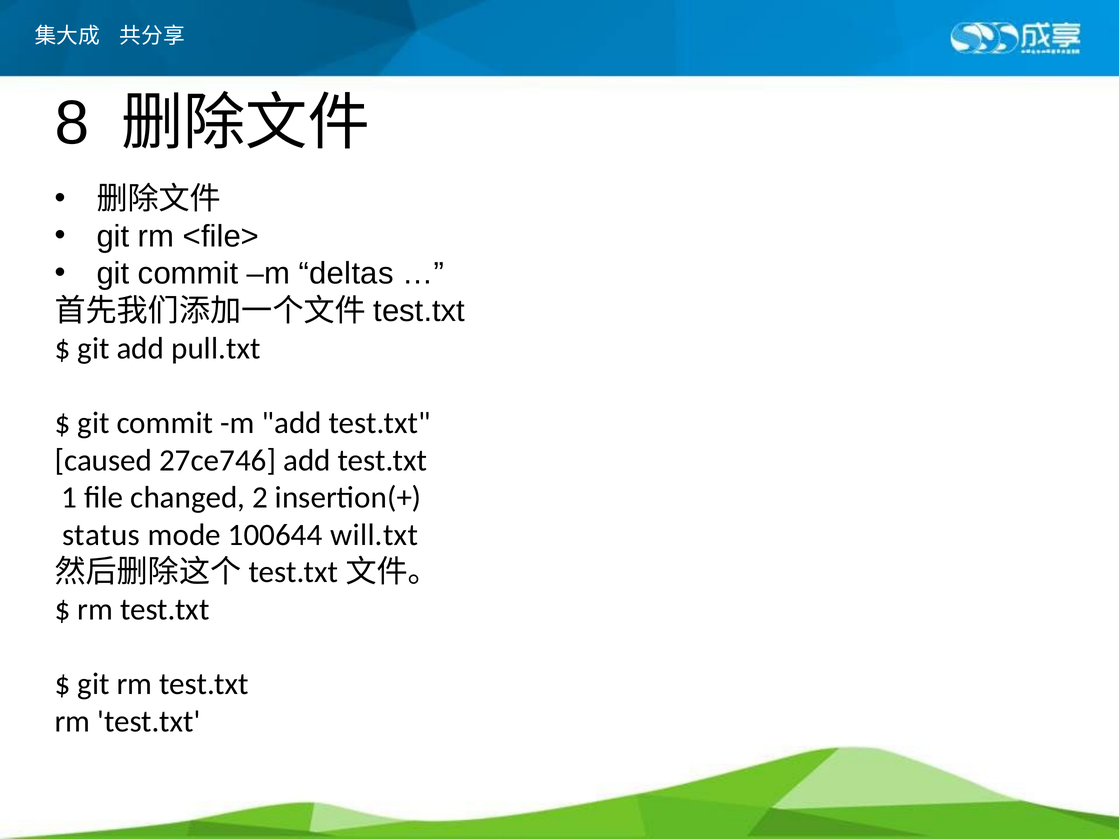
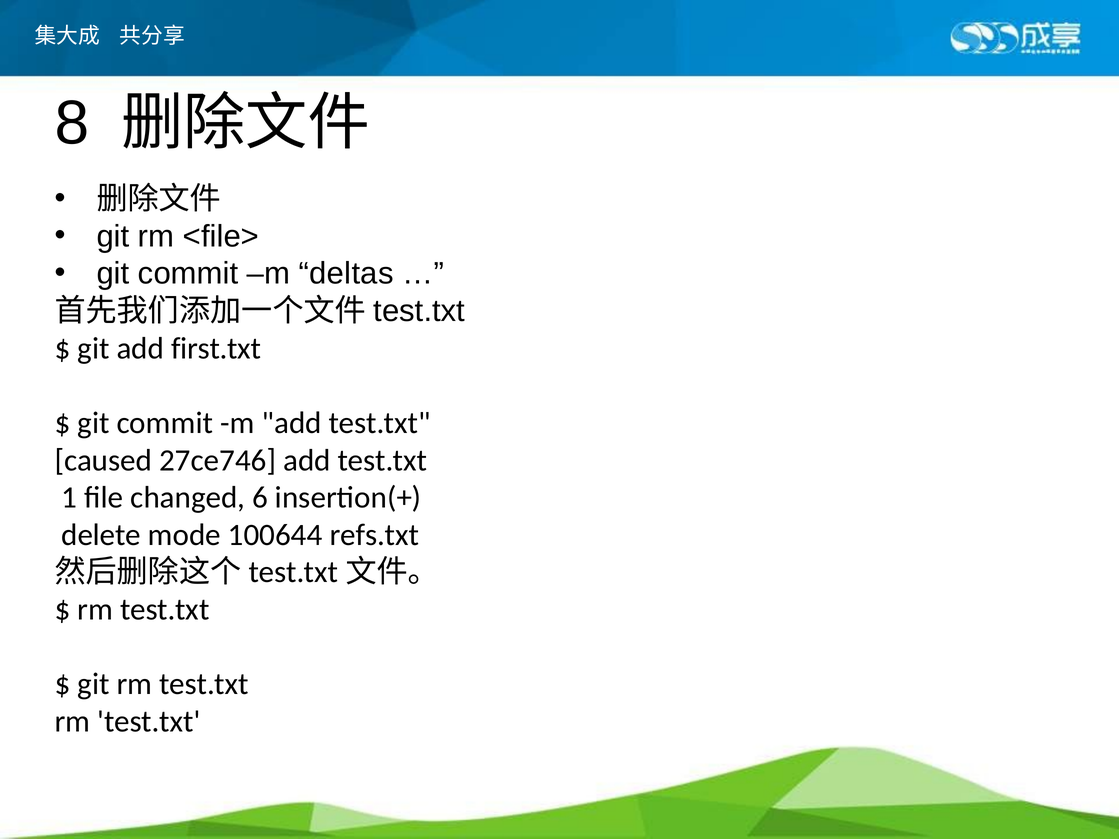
pull.txt: pull.txt -> first.txt
2: 2 -> 6
status: status -> delete
will.txt: will.txt -> refs.txt
